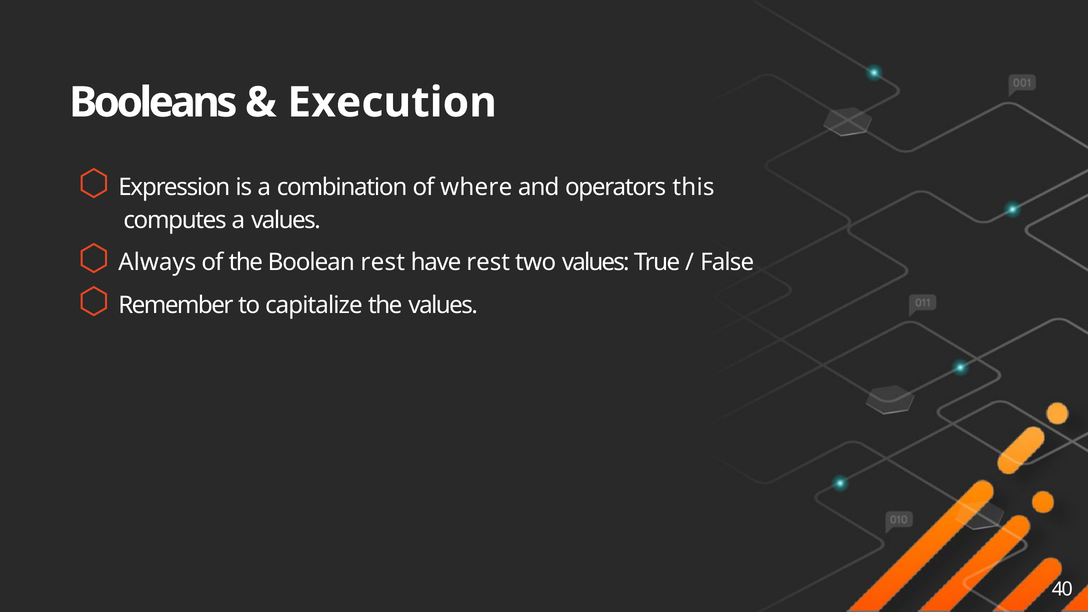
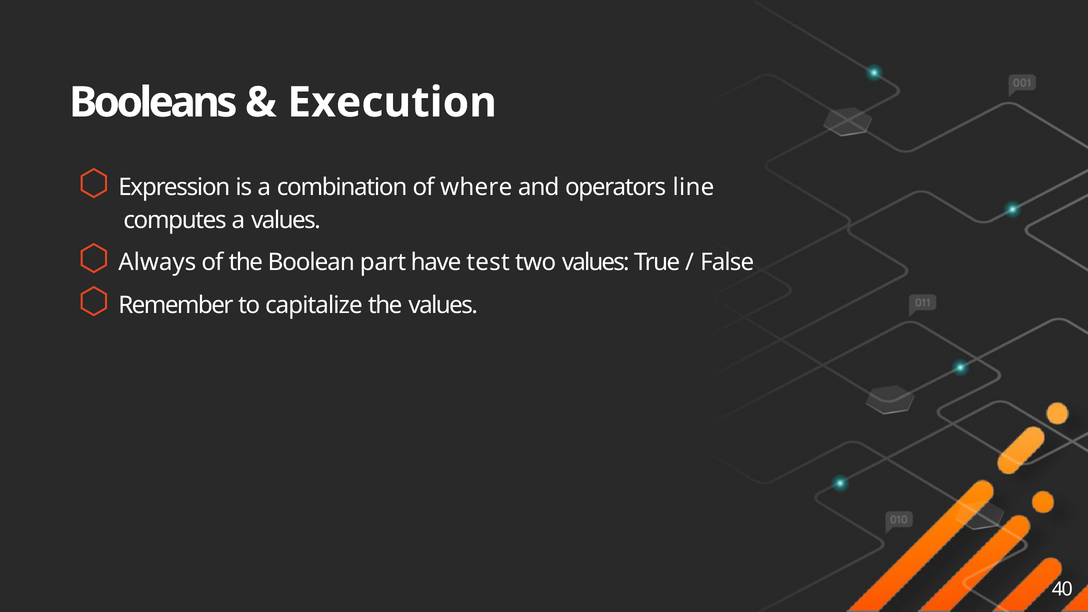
this: this -> line
Boolean rest: rest -> part
have rest: rest -> test
